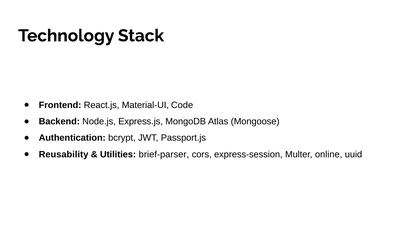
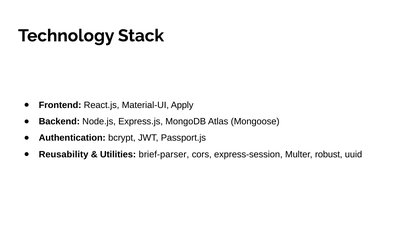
Code: Code -> Apply
online: online -> robust
